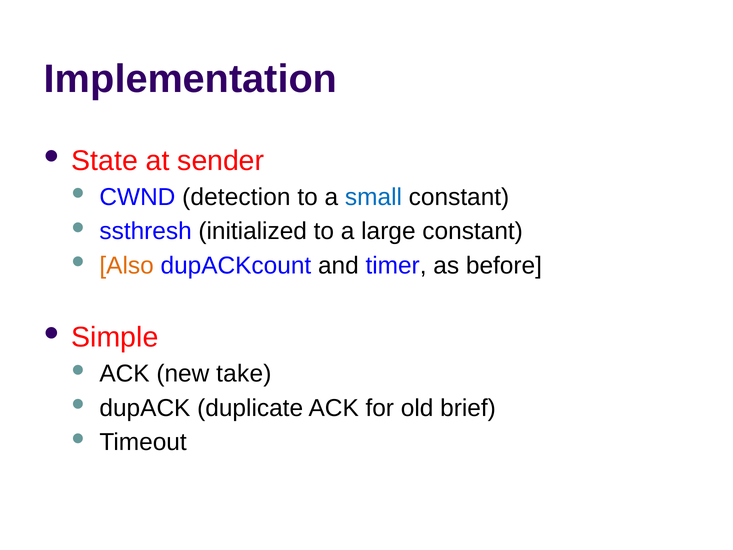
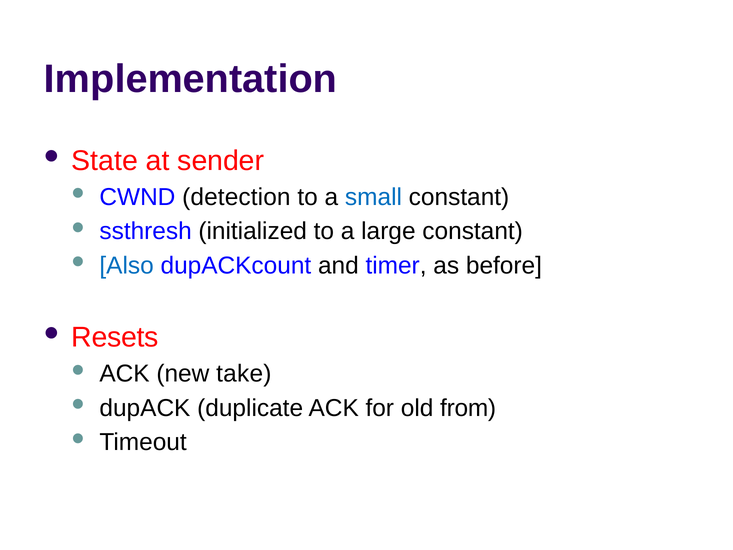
Also colour: orange -> blue
Simple: Simple -> Resets
brief: brief -> from
